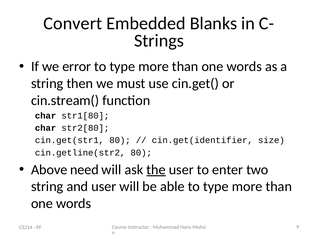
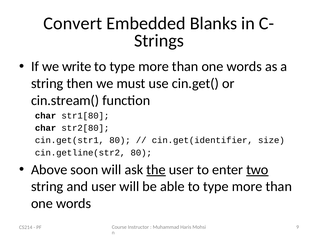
error: error -> write
need: need -> soon
two underline: none -> present
